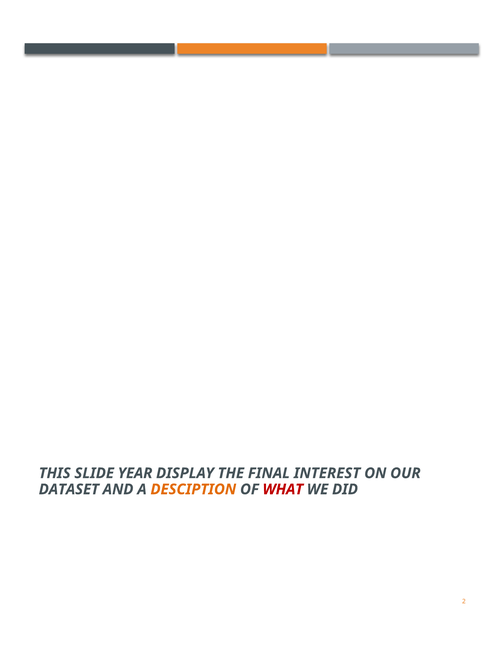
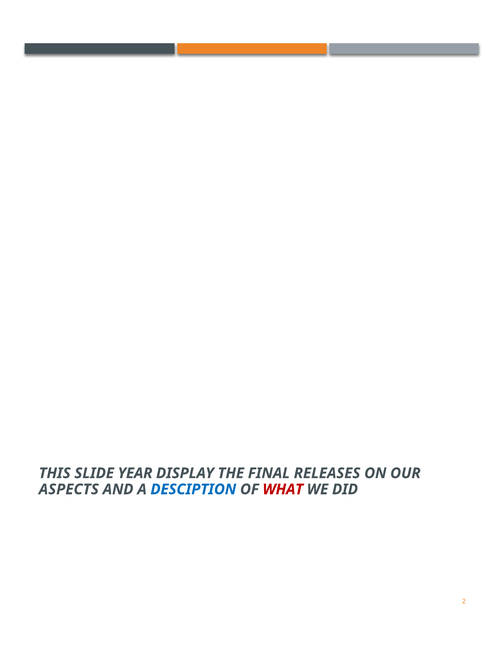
INTEREST: INTEREST -> RELEASES
DATASET: DATASET -> ASPECTS
DESCIPTION colour: orange -> blue
